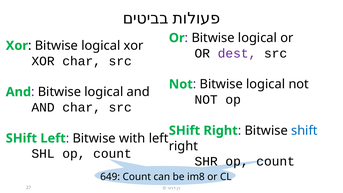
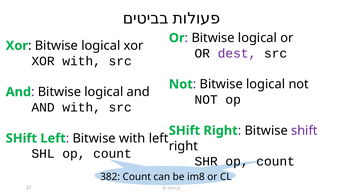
XOR char: char -> with
AND char: char -> with
shift at (304, 131) colour: blue -> purple
649: 649 -> 382
